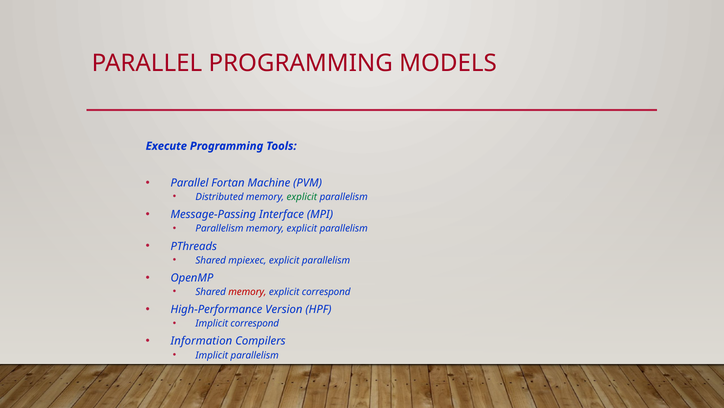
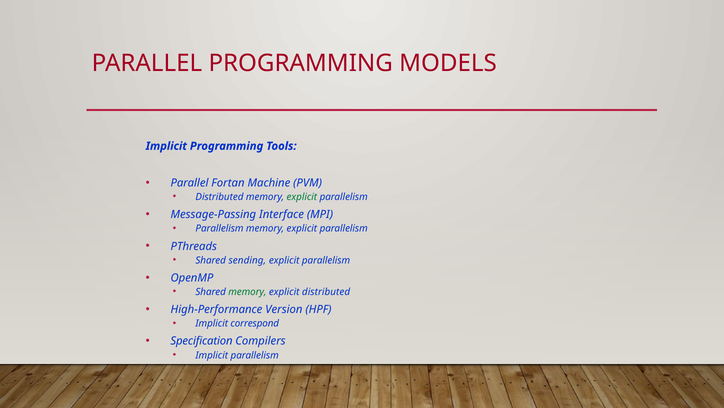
Execute at (166, 146): Execute -> Implicit
mpiexec: mpiexec -> sending
memory at (247, 291) colour: red -> green
explicit correspond: correspond -> distributed
Information: Information -> Specification
